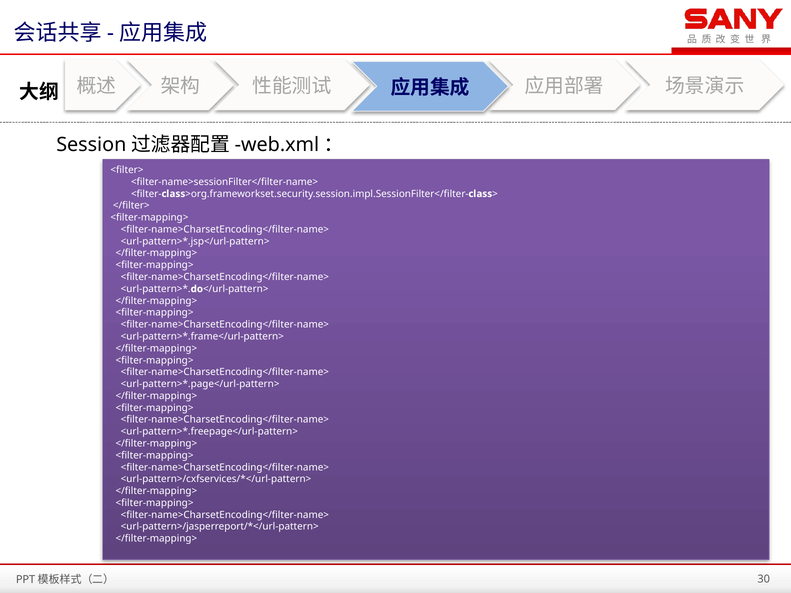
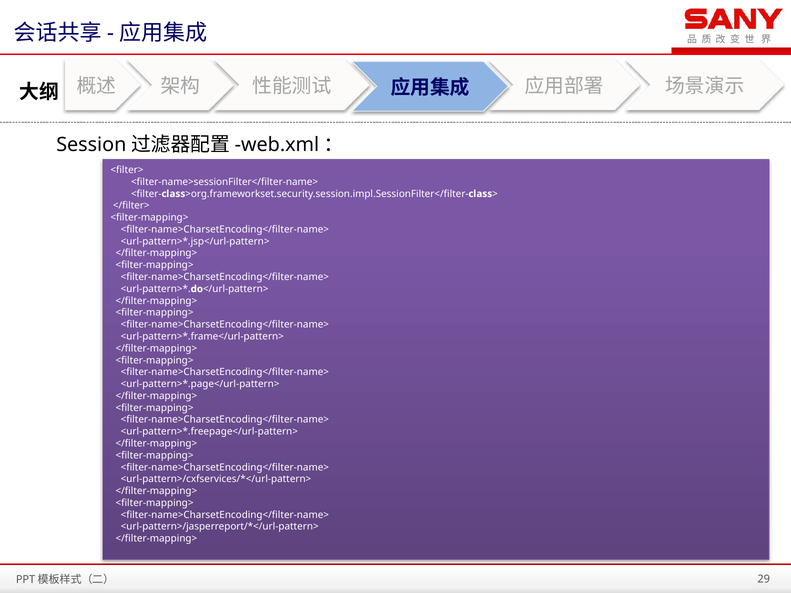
30: 30 -> 29
